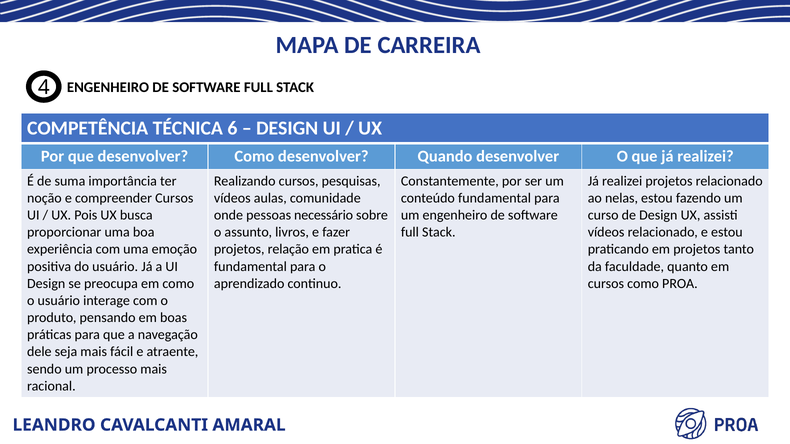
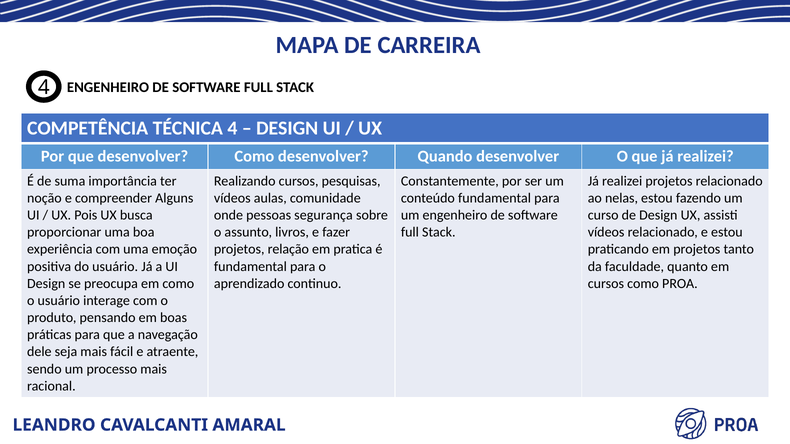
TÉCNICA 6: 6 -> 4
compreender Cursos: Cursos -> Alguns
necessário: necessário -> segurança
